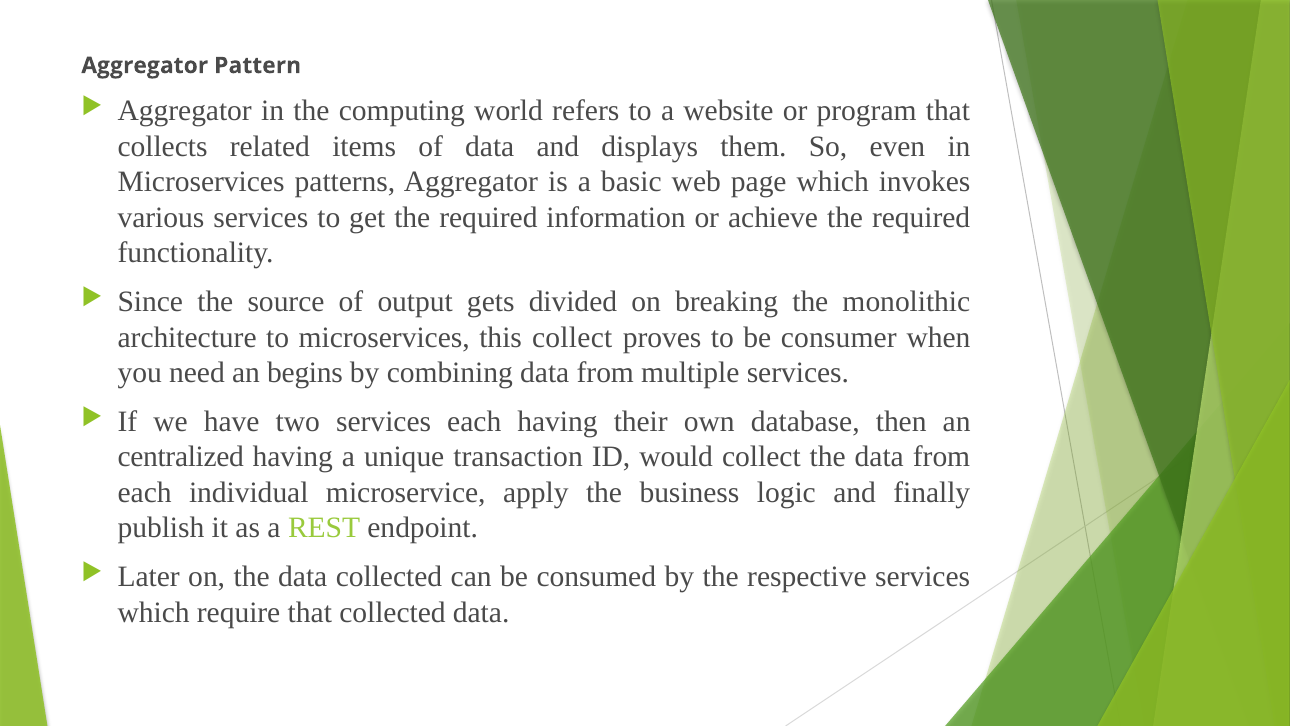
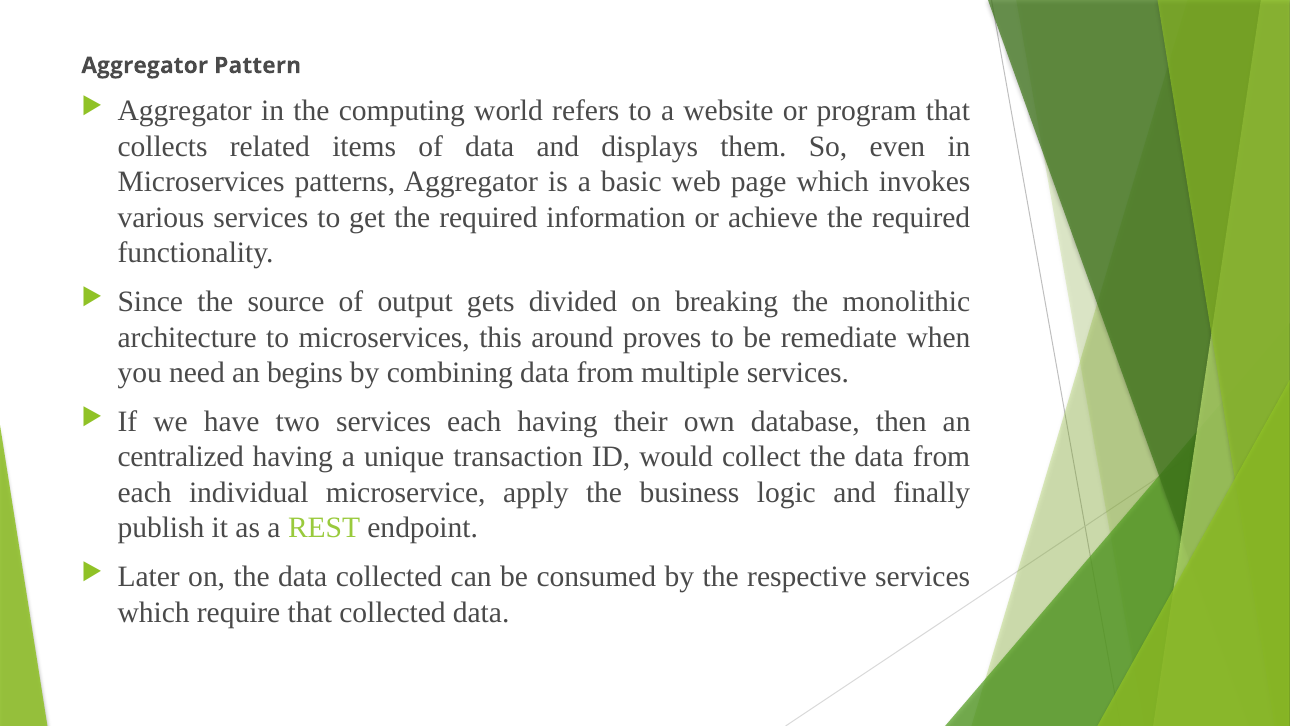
this collect: collect -> around
consumer: consumer -> remediate
